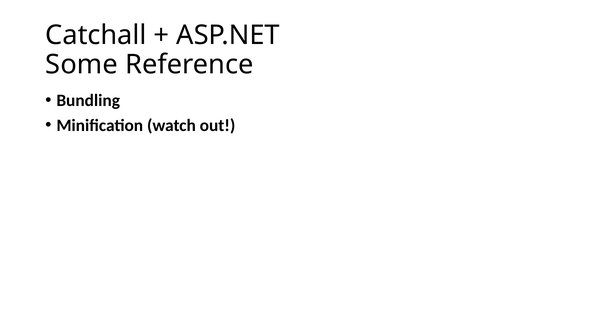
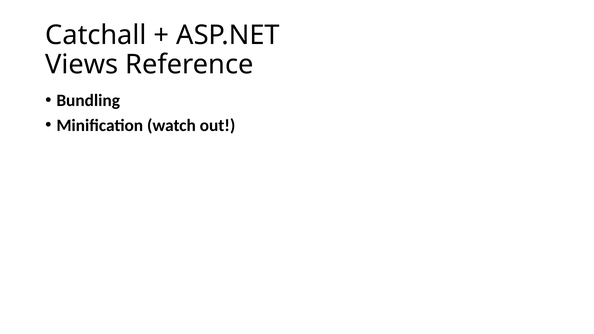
Some: Some -> Views
